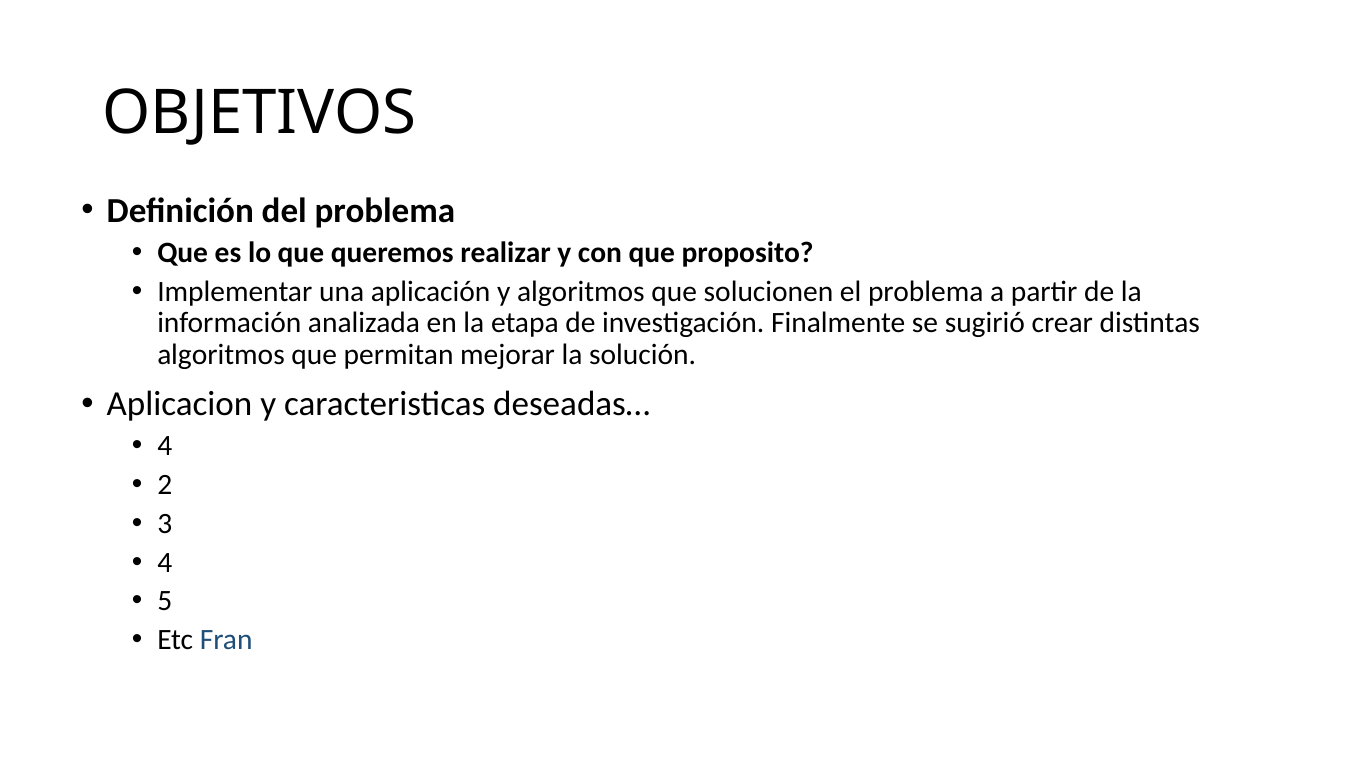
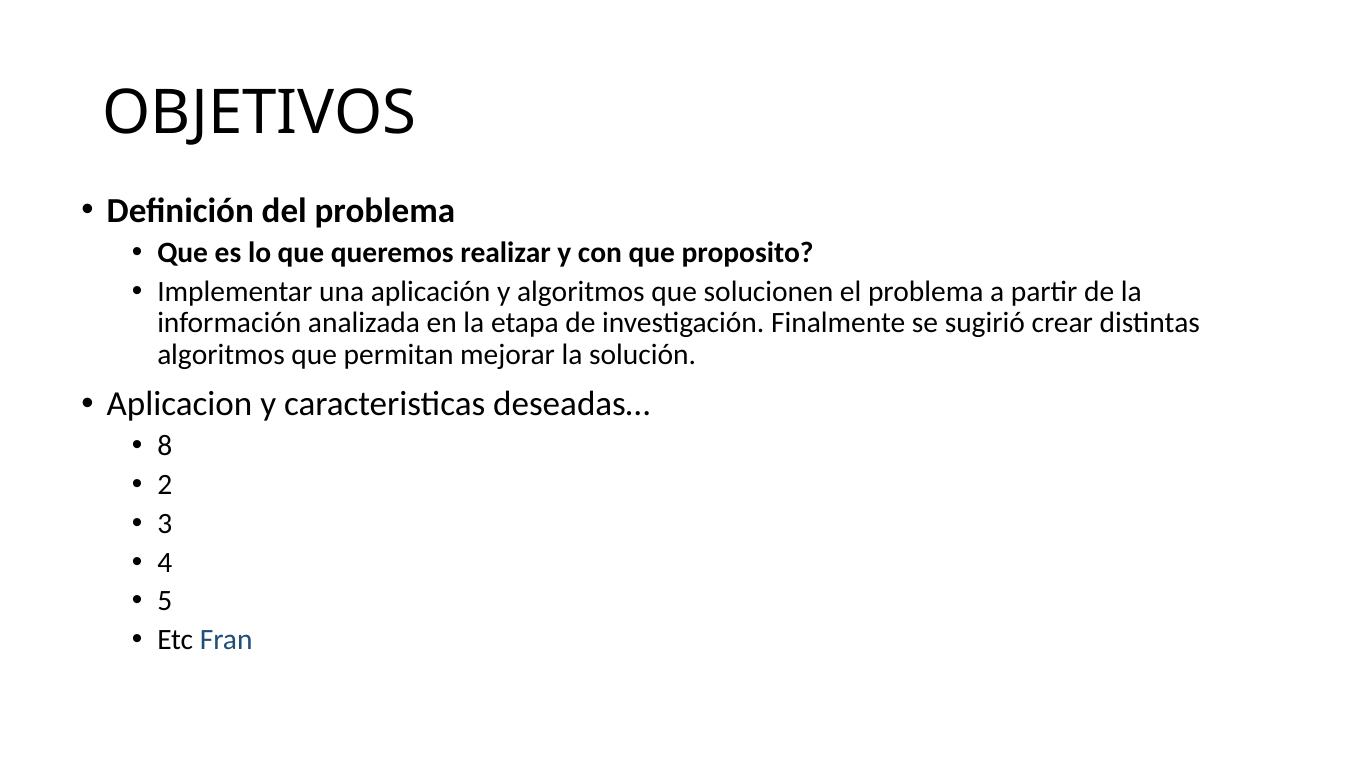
4 at (165, 446): 4 -> 8
